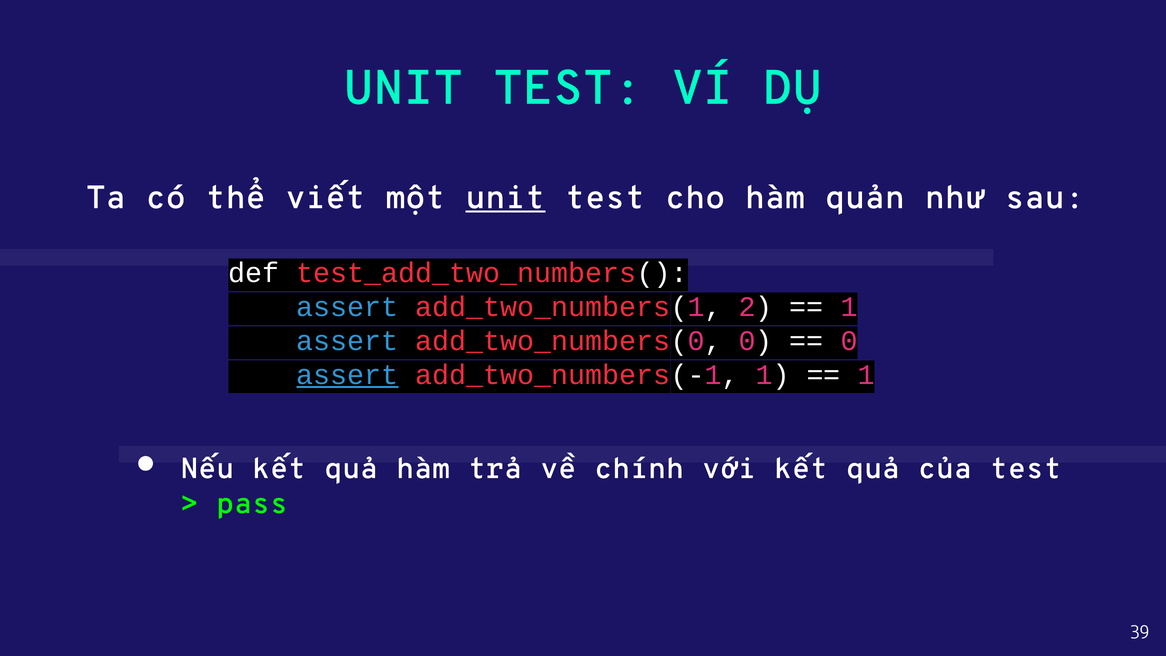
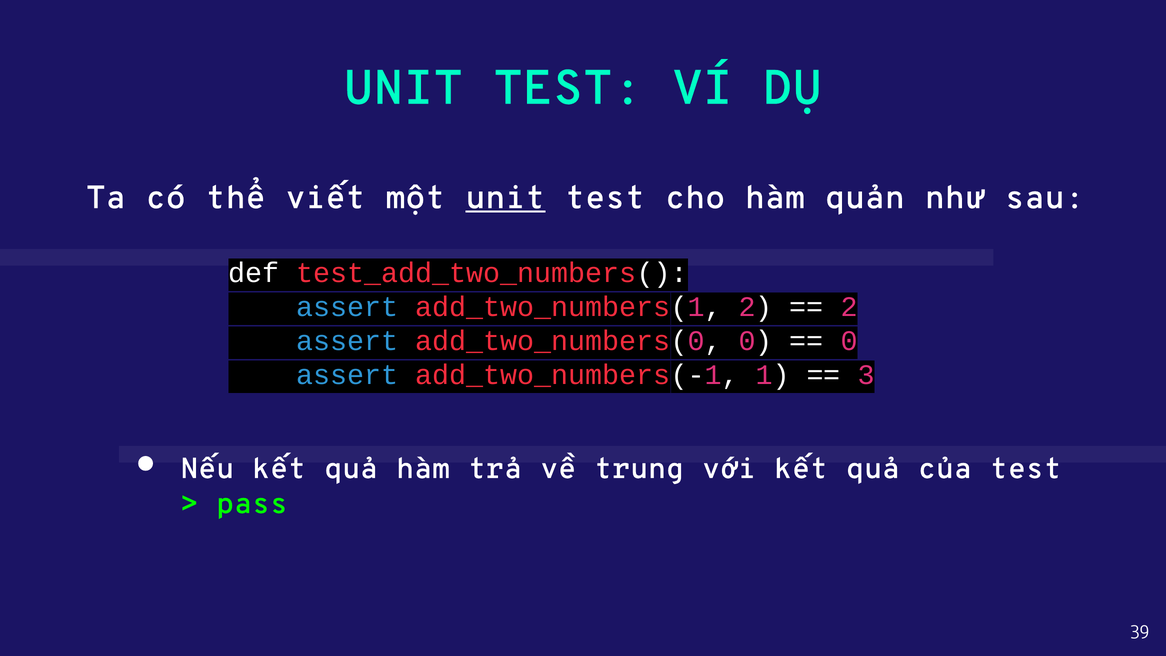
1 at (849, 307): 1 -> 2
assert at (347, 375) underline: present -> none
1 at (866, 375): 1 -> 3
chính: chính -> trung
